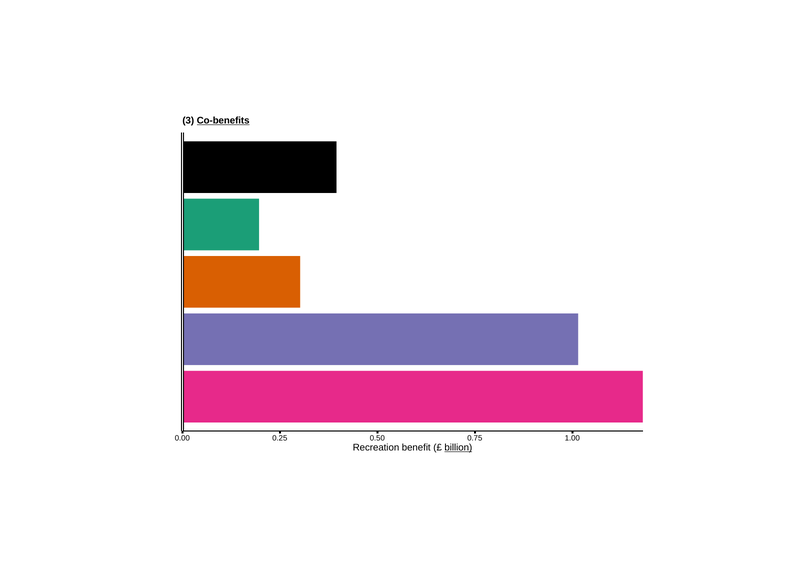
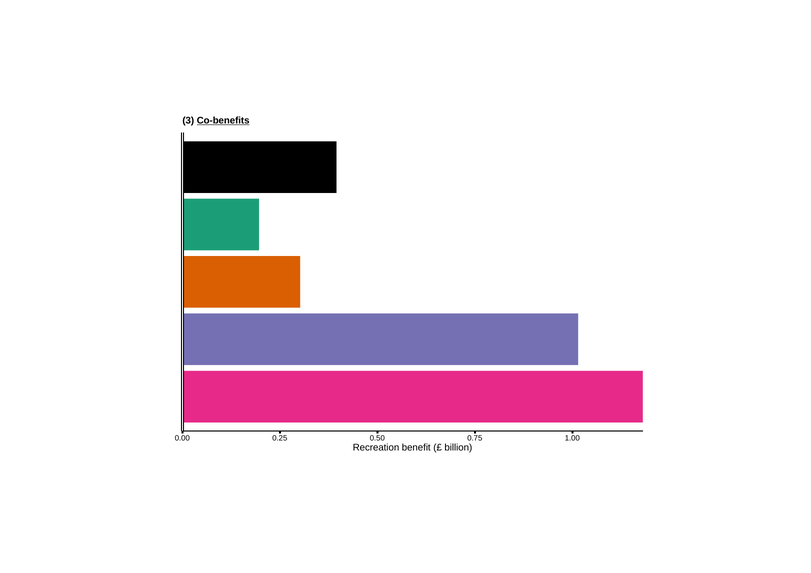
billion underline: present -> none
